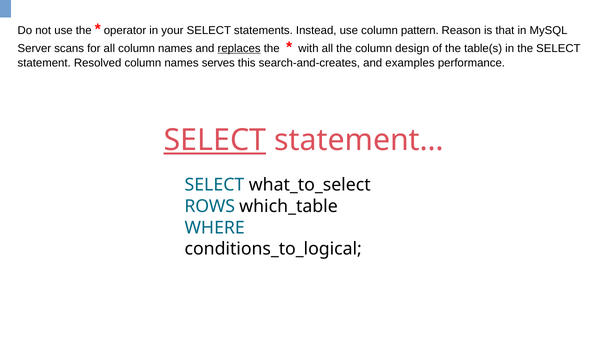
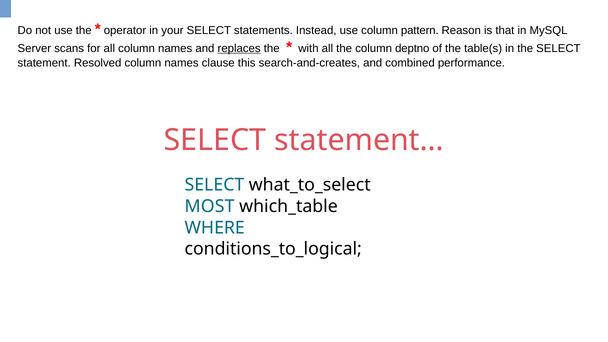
design: design -> deptno
serves: serves -> clause
examples: examples -> combined
SELECT at (215, 140) underline: present -> none
ROWS: ROWS -> MOST
